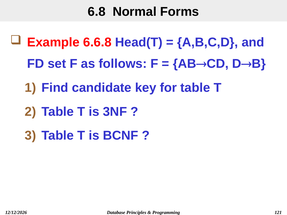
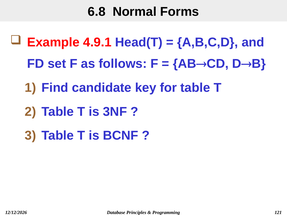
6.6.8: 6.6.8 -> 4.9.1
